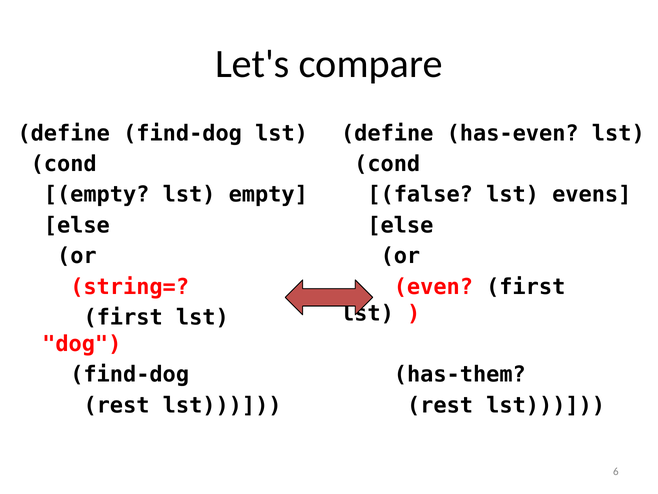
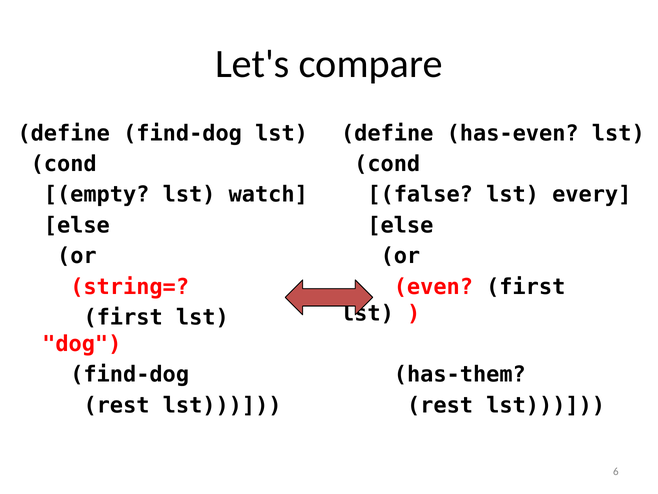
lst empty: empty -> watch
evens: evens -> every
